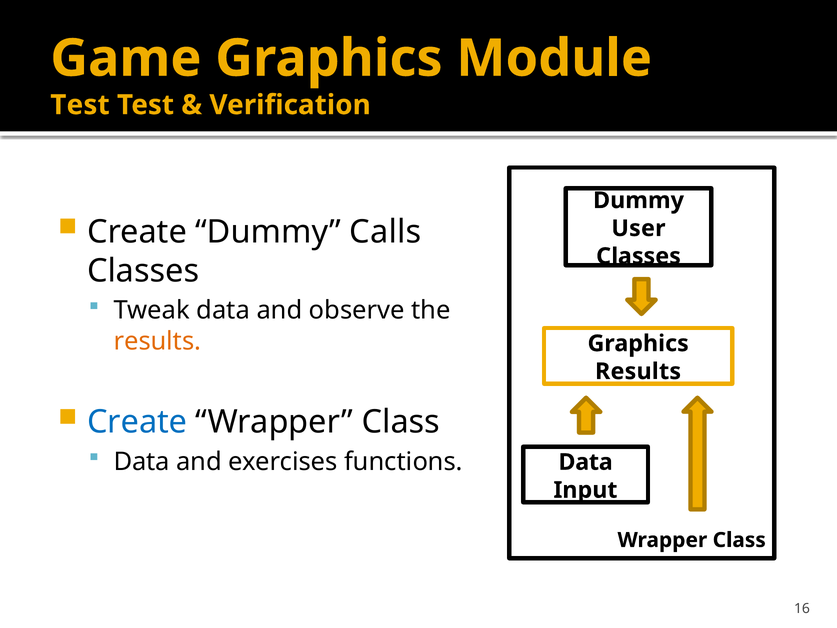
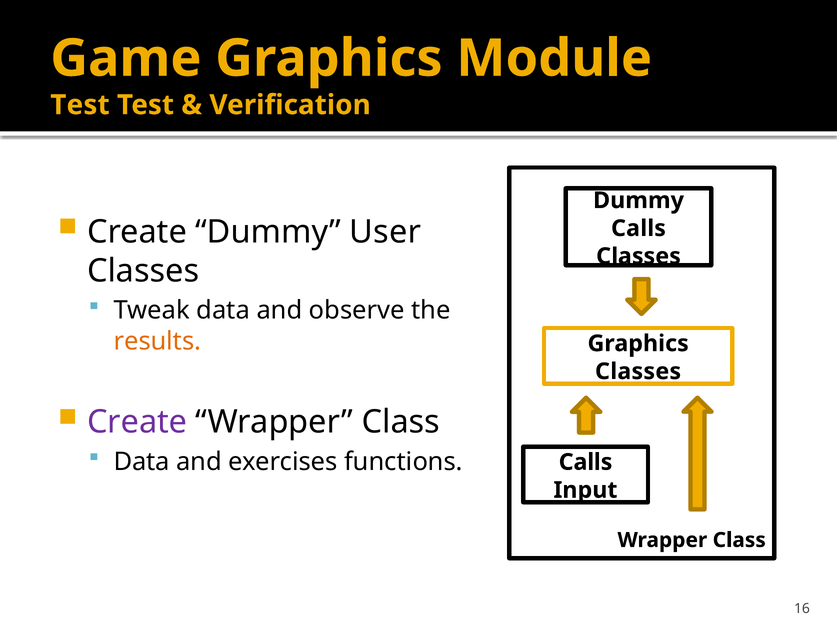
Calls: Calls -> User
User at (638, 228): User -> Calls
Results at (638, 371): Results -> Classes
Create at (137, 422) colour: blue -> purple
Data at (586, 462): Data -> Calls
